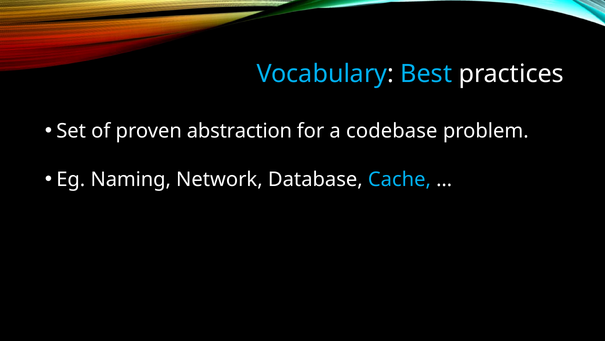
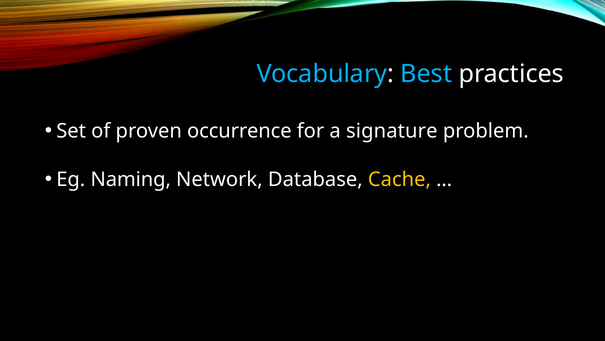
abstraction: abstraction -> occurrence
codebase: codebase -> signature
Cache colour: light blue -> yellow
